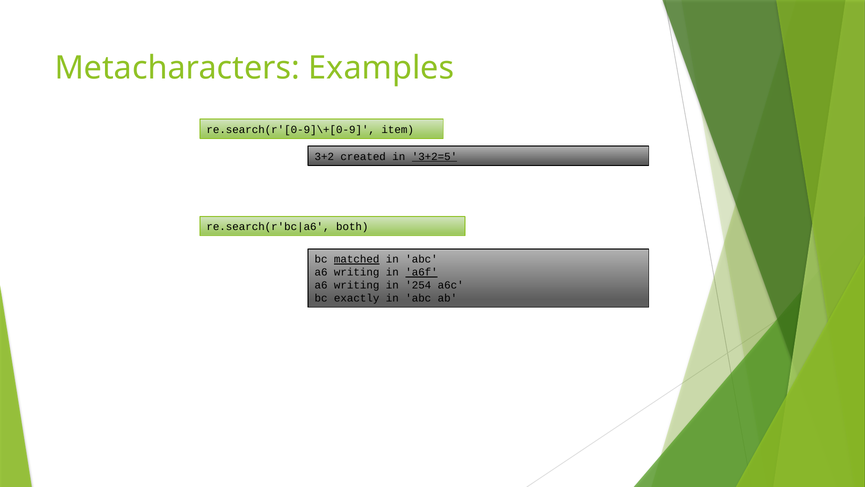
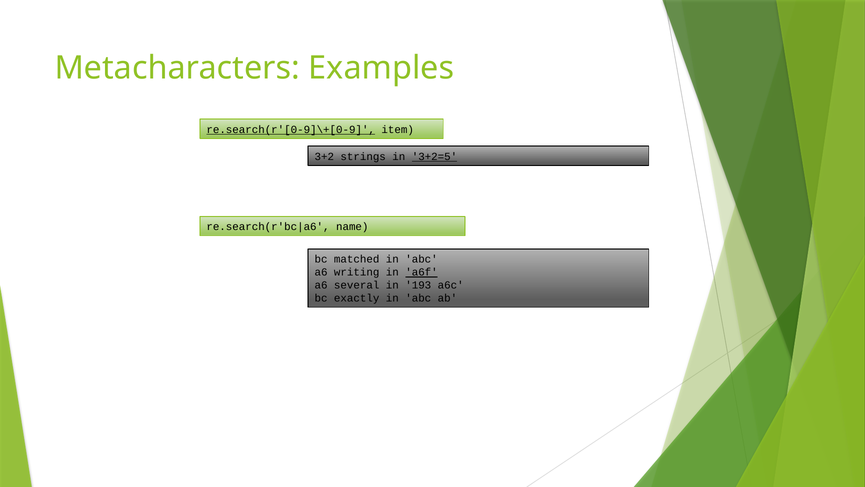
re.search(r'[0-9]\+[0-9 underline: none -> present
created: created -> strings
both: both -> name
matched underline: present -> none
writing at (357, 285): writing -> several
254: 254 -> 193
